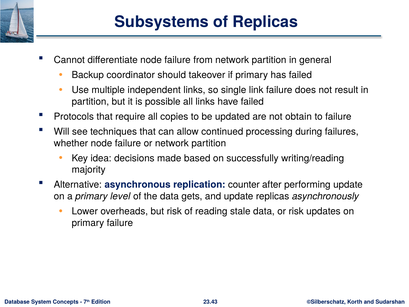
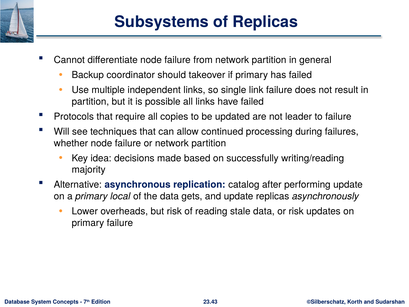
obtain: obtain -> leader
counter: counter -> catalog
level: level -> local
